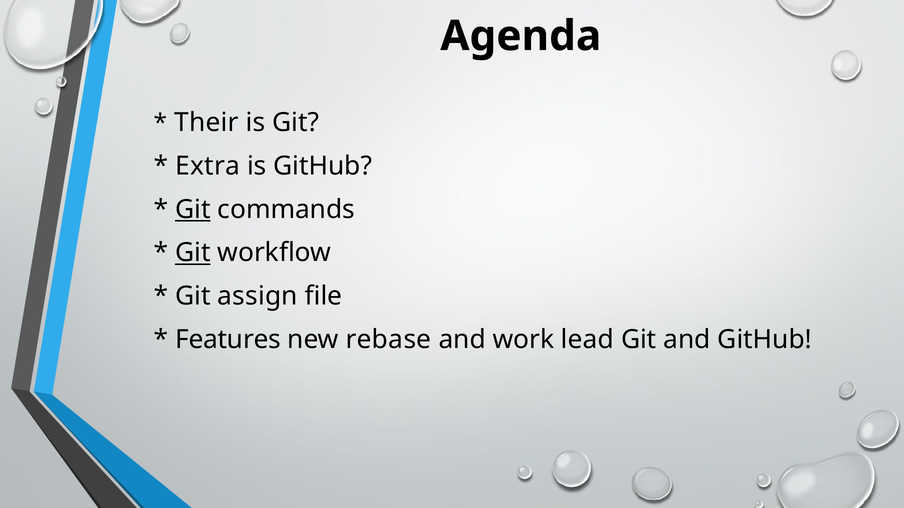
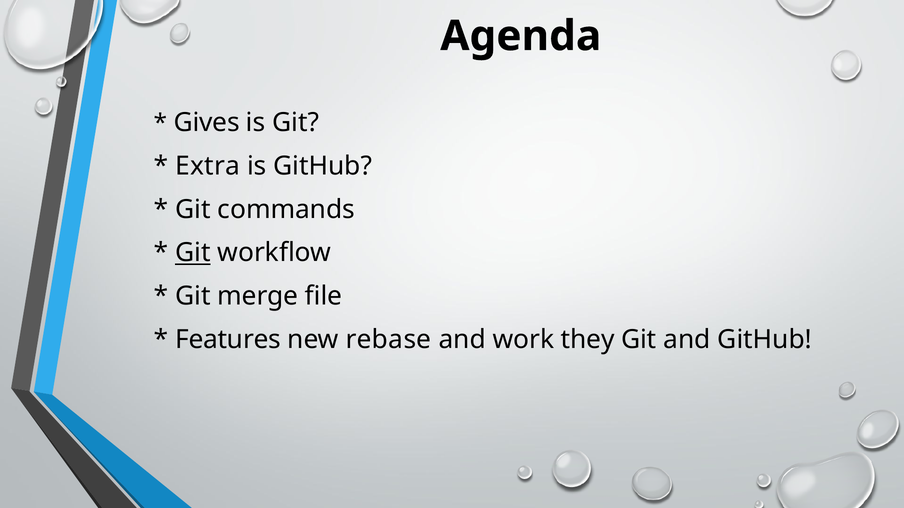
Their: Their -> Gives
Git at (193, 210) underline: present -> none
assign: assign -> merge
lead: lead -> they
